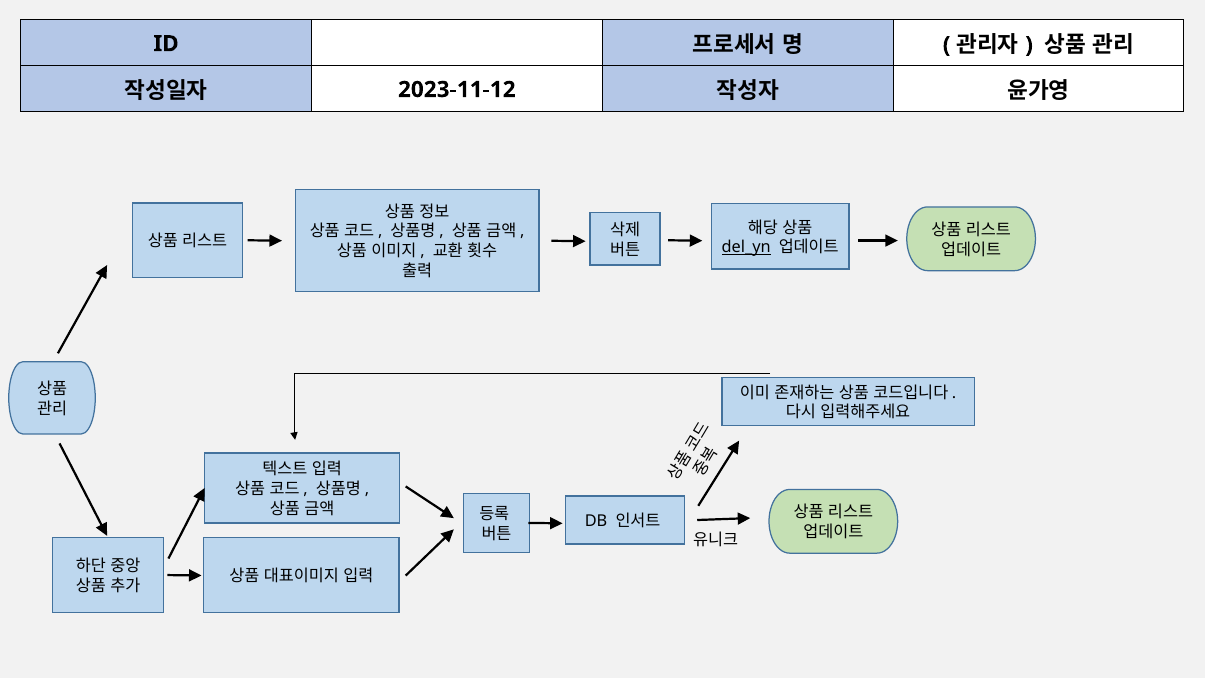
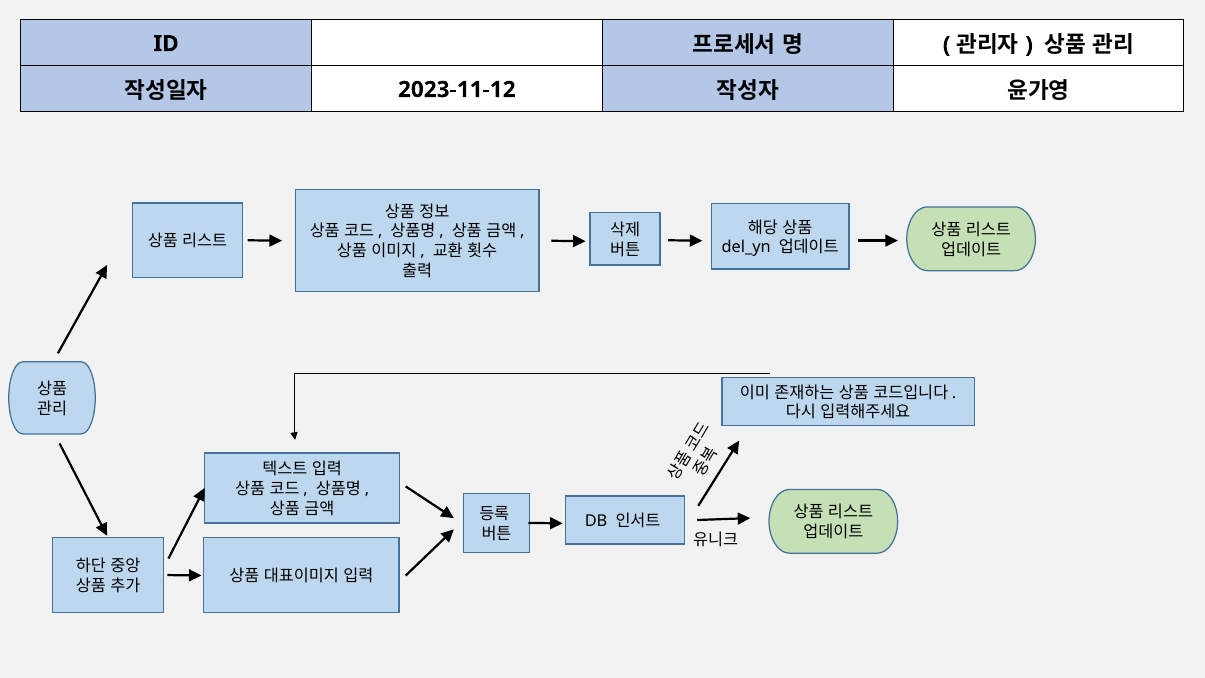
del_yn underline: present -> none
